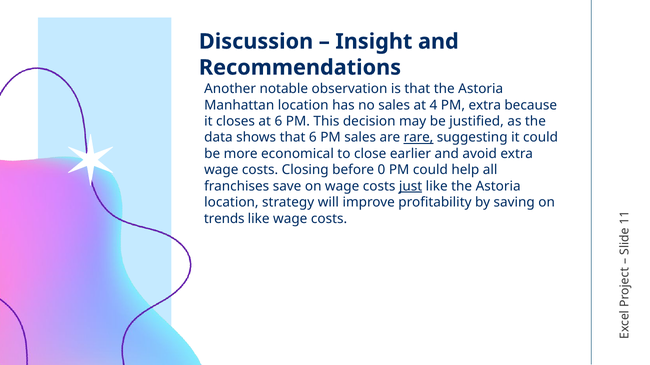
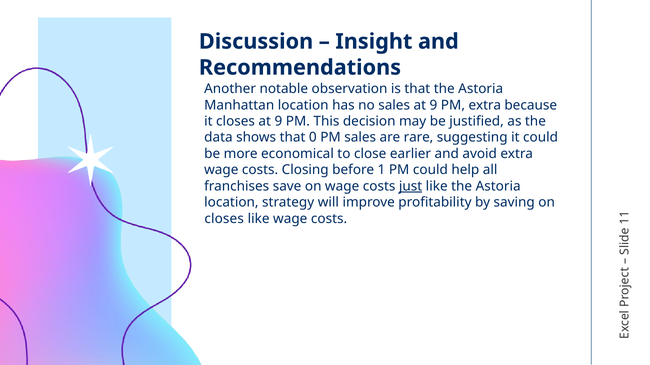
sales at 4: 4 -> 9
closes at 6: 6 -> 9
that 6: 6 -> 0
rare underline: present -> none
before 0: 0 -> 1
trends at (224, 219): trends -> closes
